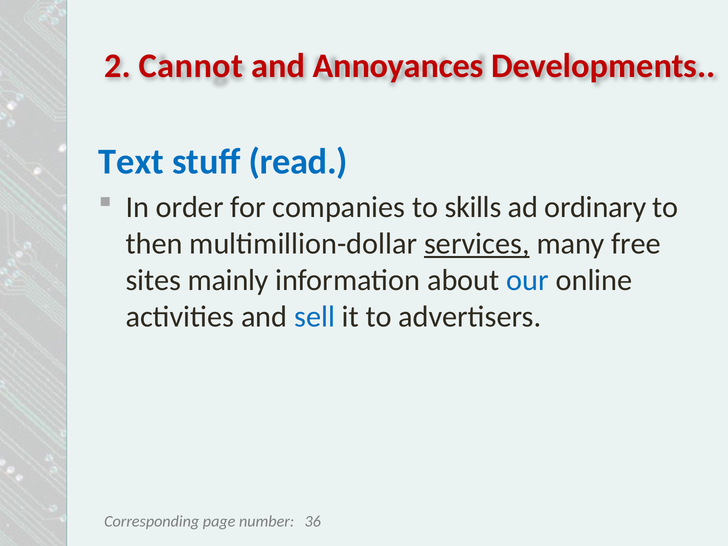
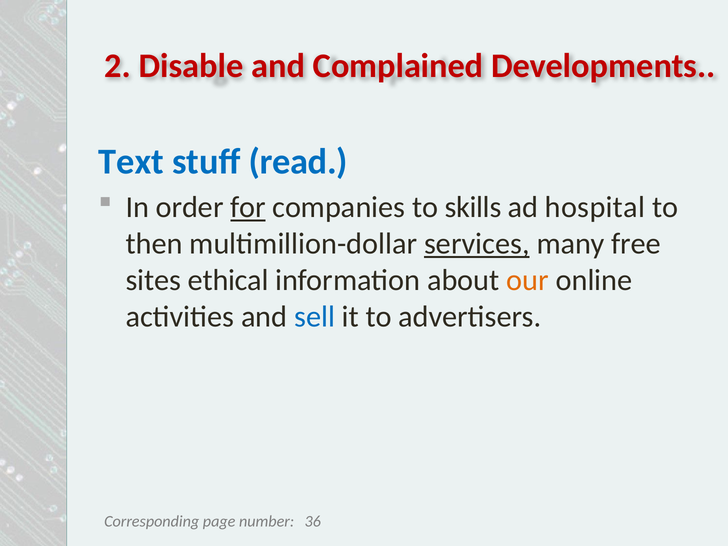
Cannot: Cannot -> Disable
Annoyances: Annoyances -> Complained
for underline: none -> present
ordinary: ordinary -> hospital
mainly: mainly -> ethical
our colour: blue -> orange
